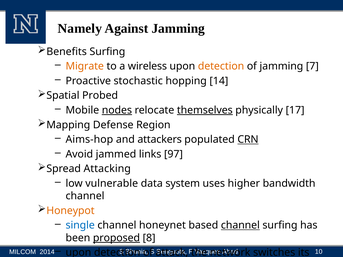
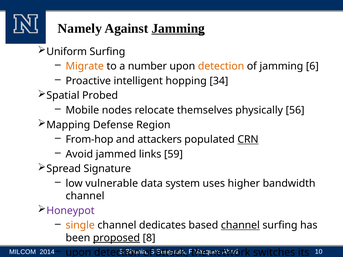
Jamming at (178, 28) underline: none -> present
Benefits: Benefits -> Uniform
wireless: wireless -> number
7: 7 -> 6
stochastic: stochastic -> intelligent
14: 14 -> 34
nodes underline: present -> none
themselves underline: present -> none
17: 17 -> 56
Aims-hop: Aims-hop -> From-hop
97: 97 -> 59
Attacking: Attacking -> Signature
Honeypot colour: orange -> purple
single colour: blue -> orange
honeynet: honeynet -> dedicates
